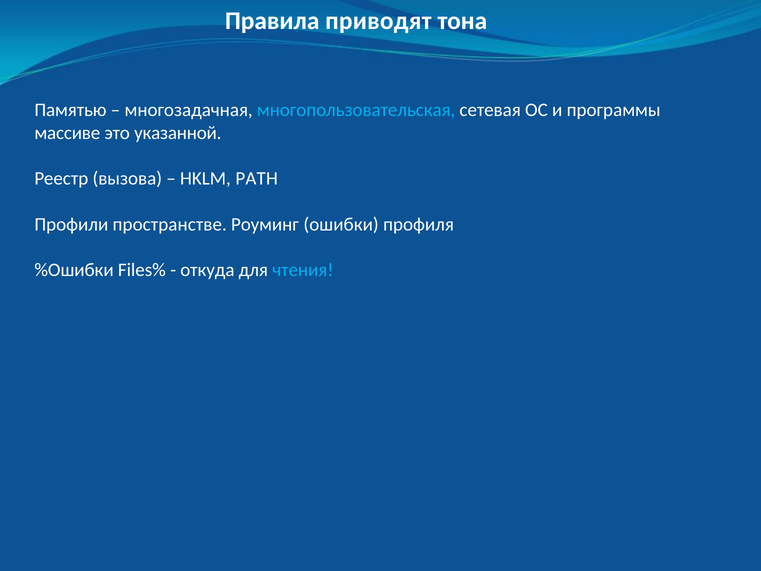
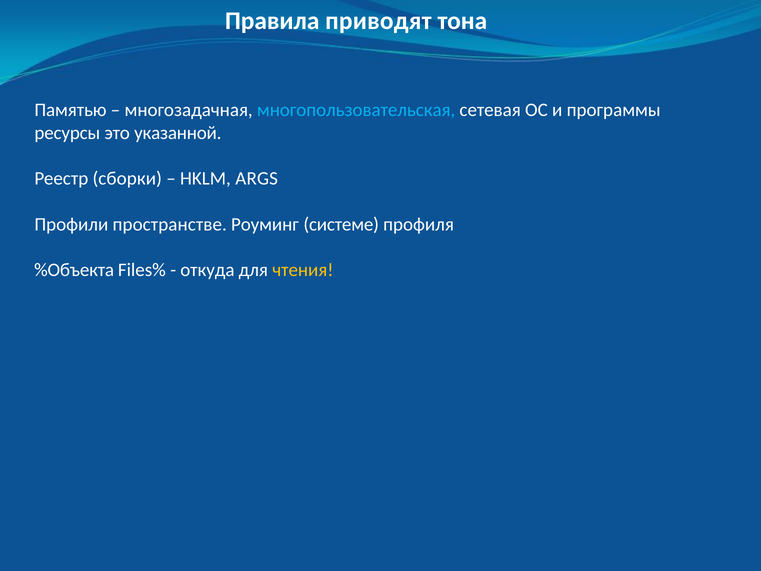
массиве: массиве -> ресурсы
вызова: вызова -> сборки
PATH: PATH -> ARGS
ошибки: ошибки -> системе
%Ошибки: %Ошибки -> %Объекта
чтения colour: light blue -> yellow
